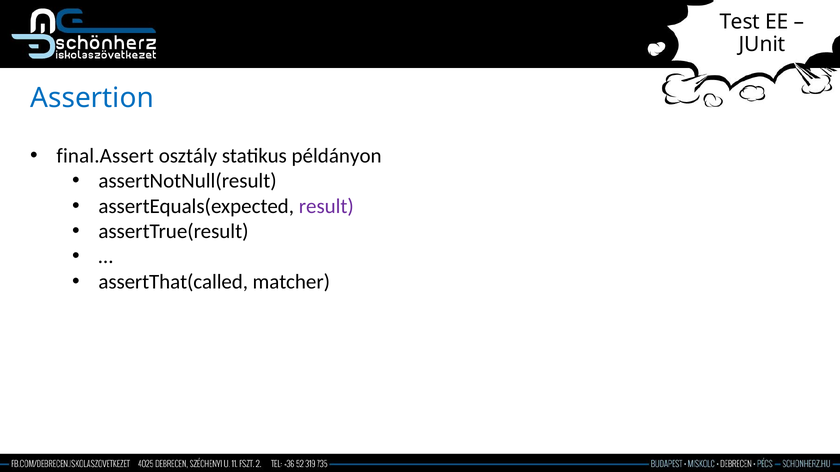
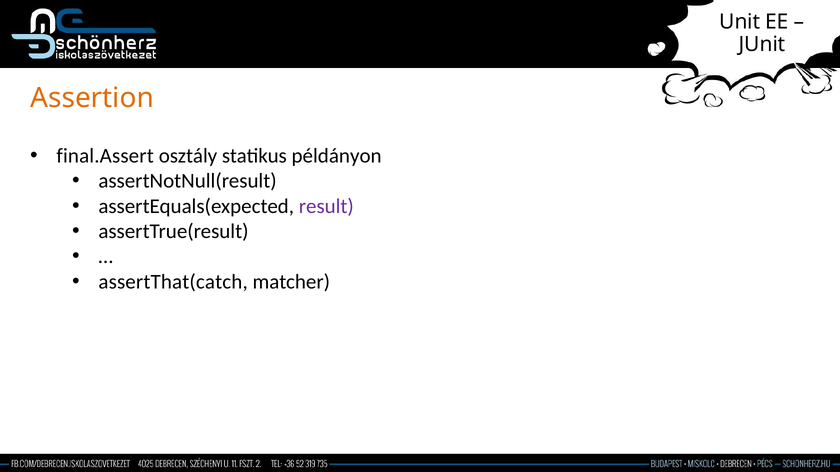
Test: Test -> Unit
Assertion colour: blue -> orange
assertThat(called: assertThat(called -> assertThat(catch
